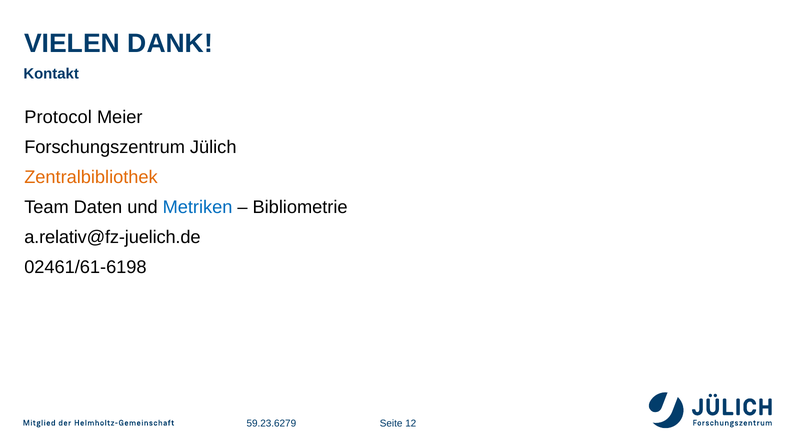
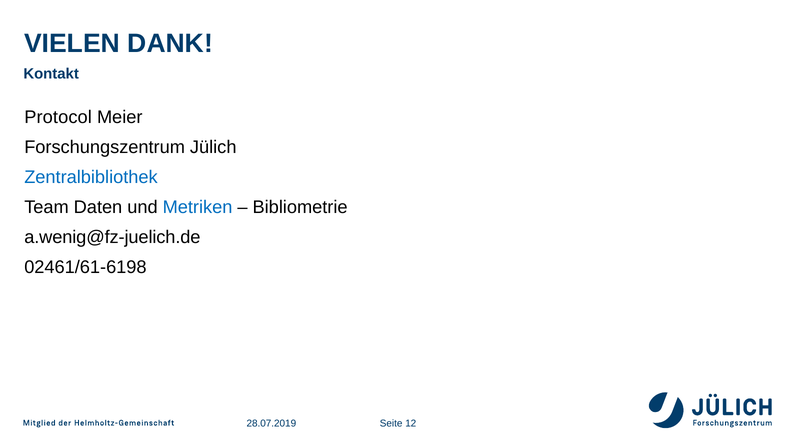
Zentralbibliothek colour: orange -> blue
a.relativ@fz-juelich.de: a.relativ@fz-juelich.de -> a.wenig@fz-juelich.de
59.23.6279: 59.23.6279 -> 28.07.2019
